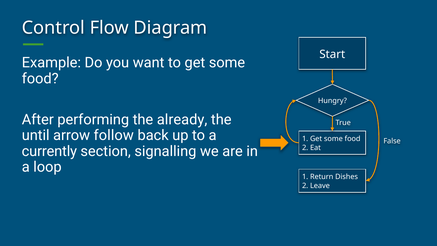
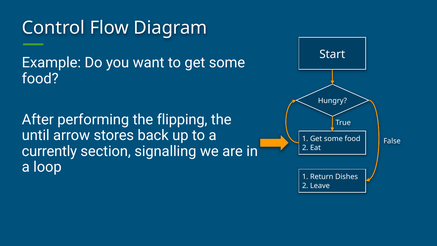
already: already -> flipping
follow: follow -> stores
